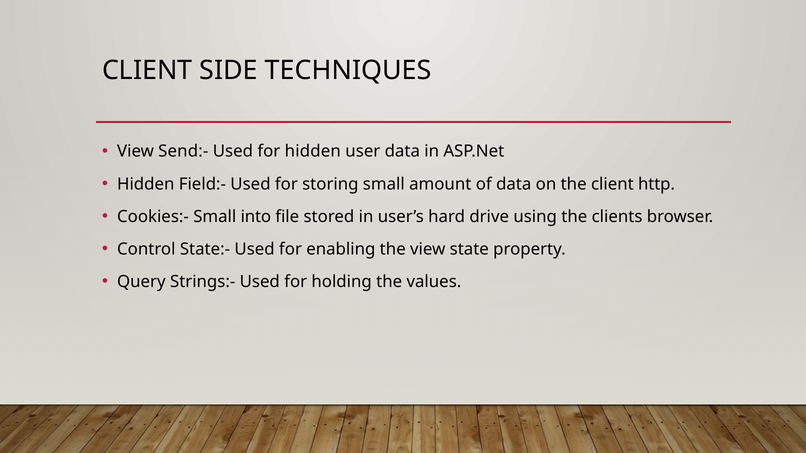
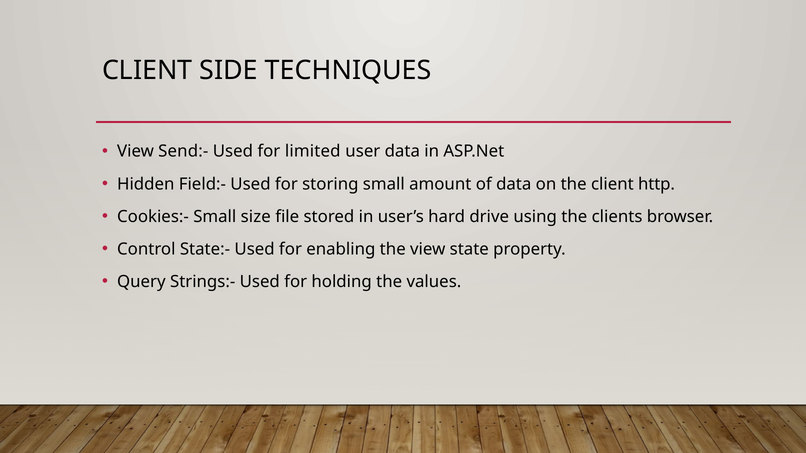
for hidden: hidden -> limited
into: into -> size
